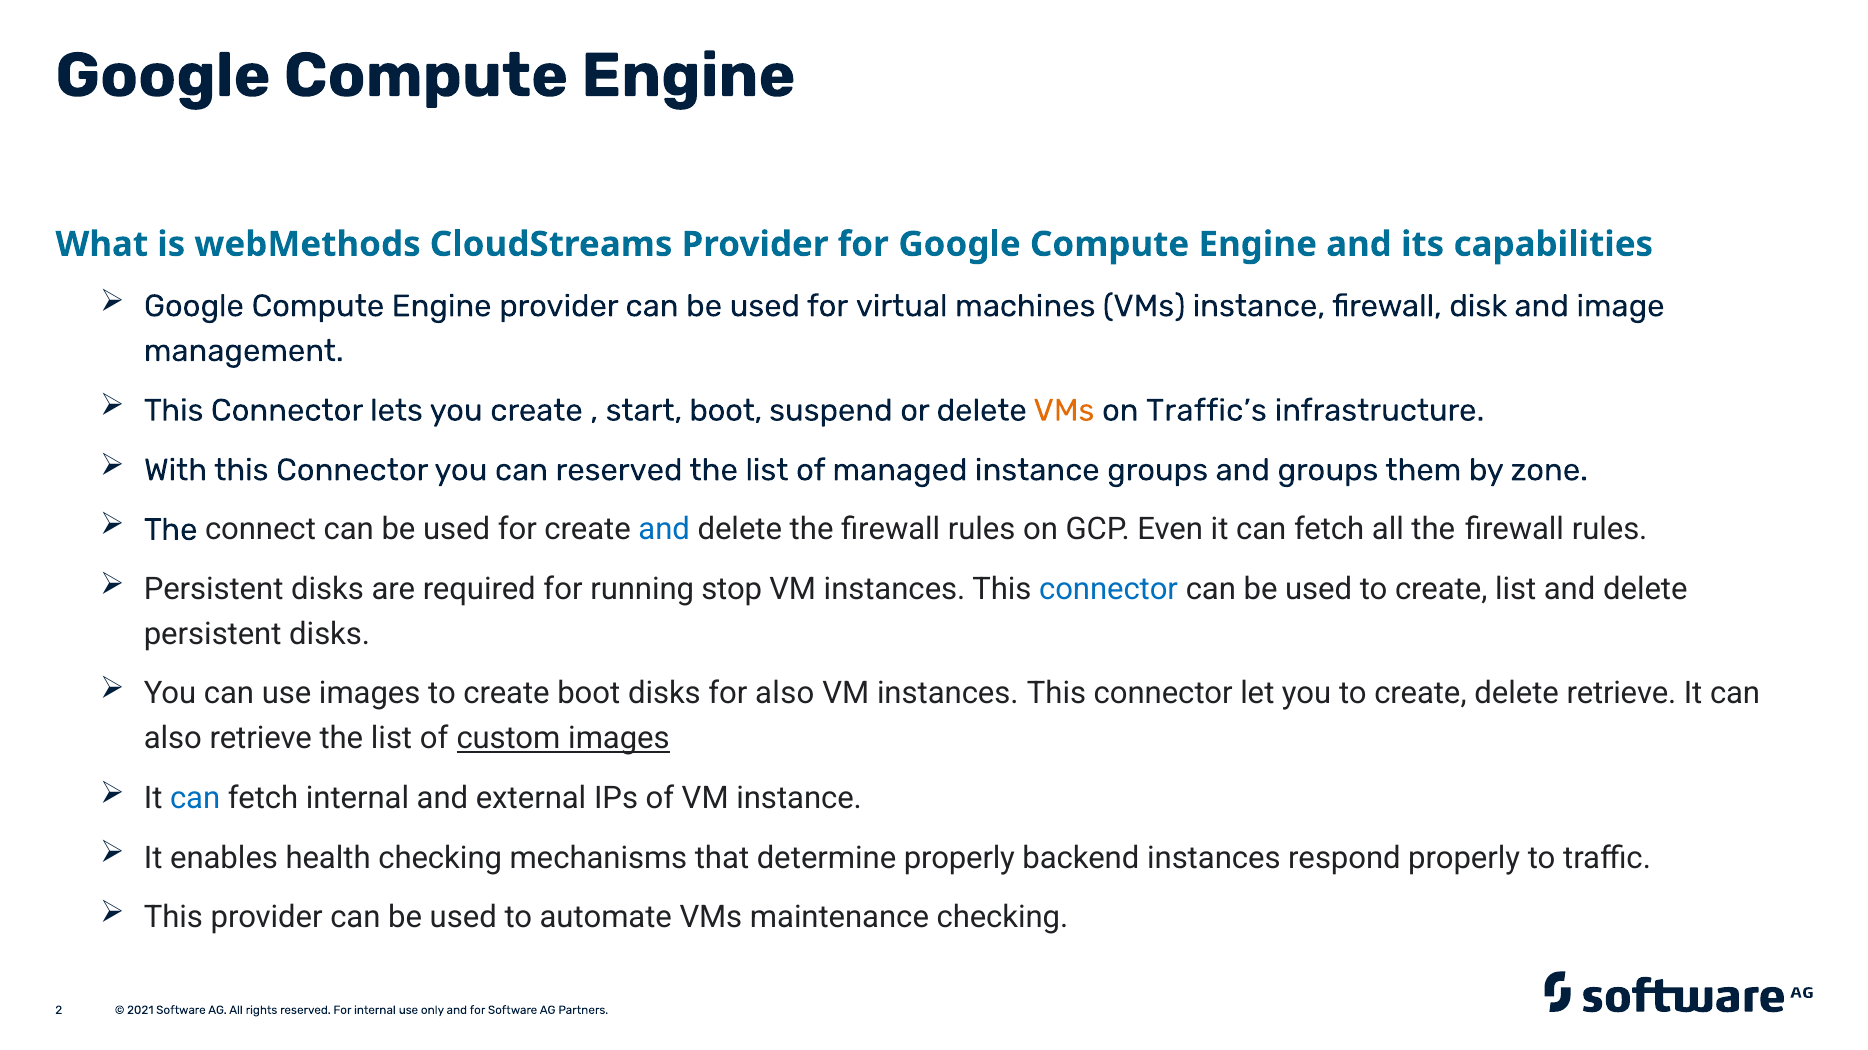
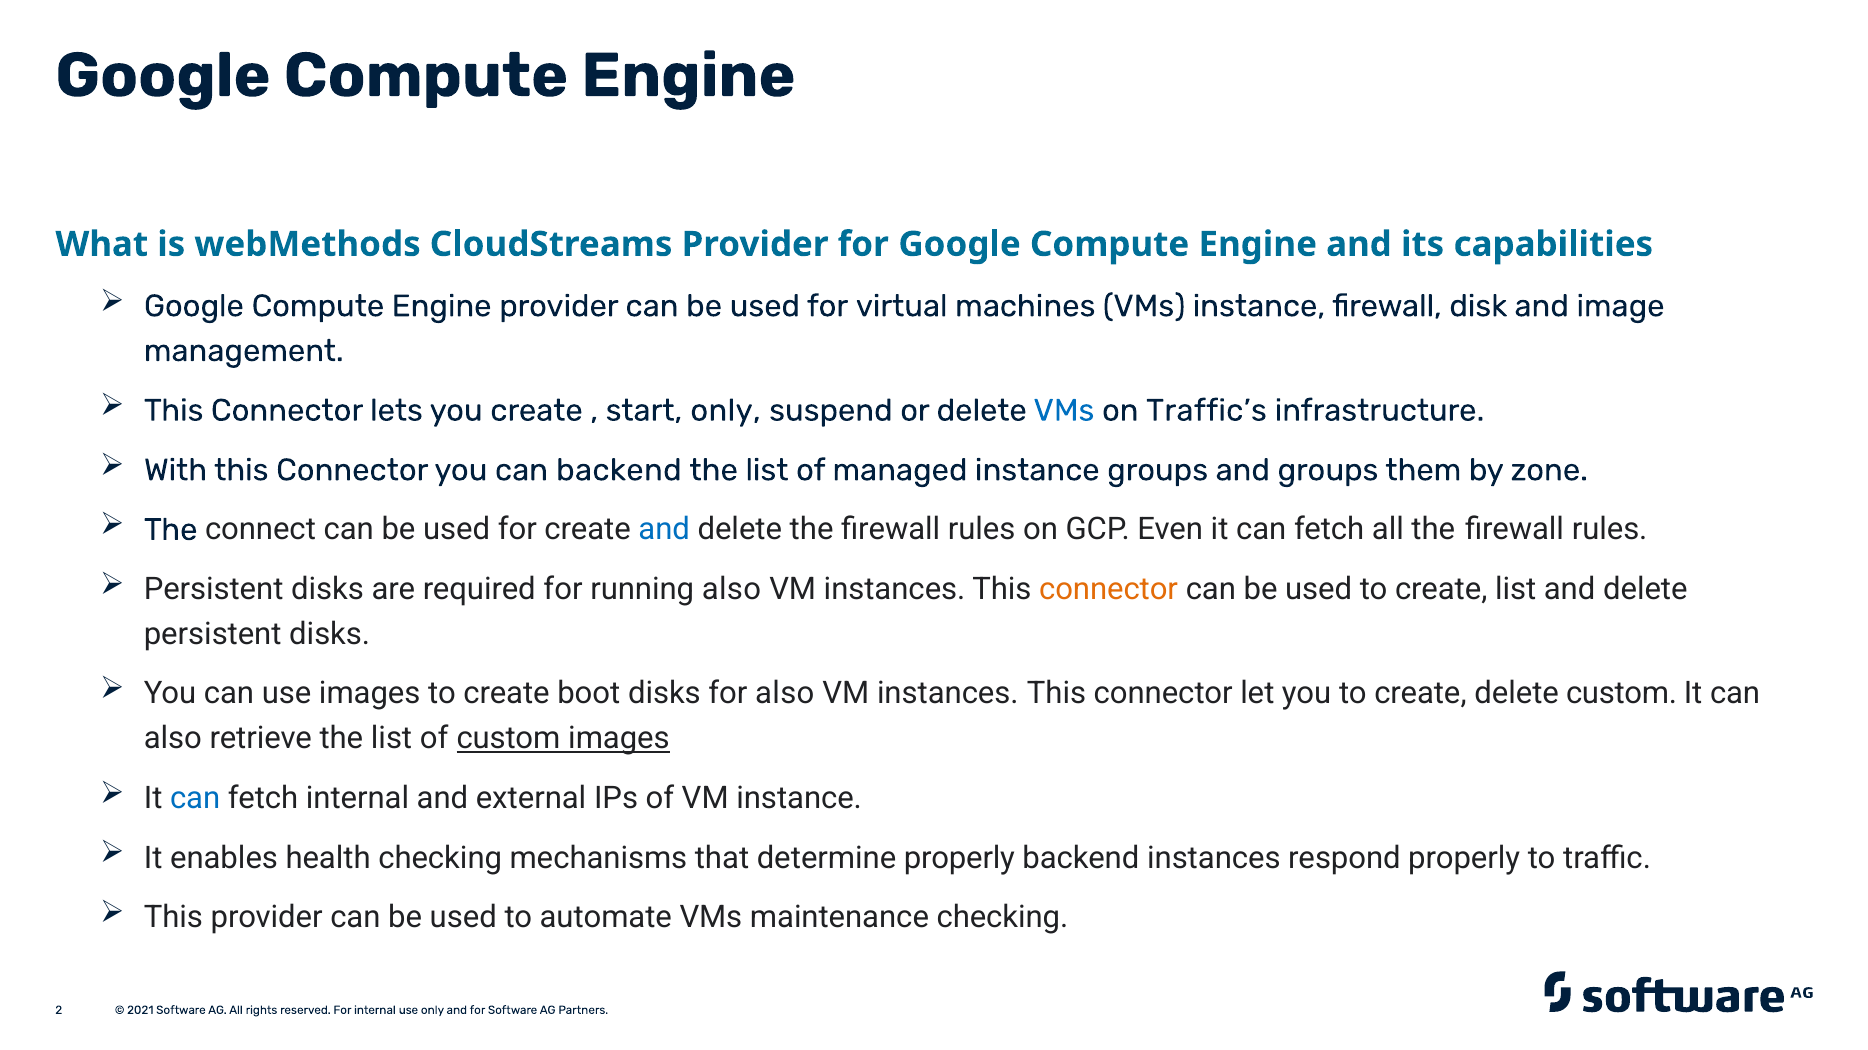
start boot: boot -> only
VMs at (1064, 411) colour: orange -> blue
can reserved: reserved -> backend
running stop: stop -> also
connector at (1109, 590) colour: blue -> orange
delete retrieve: retrieve -> custom
